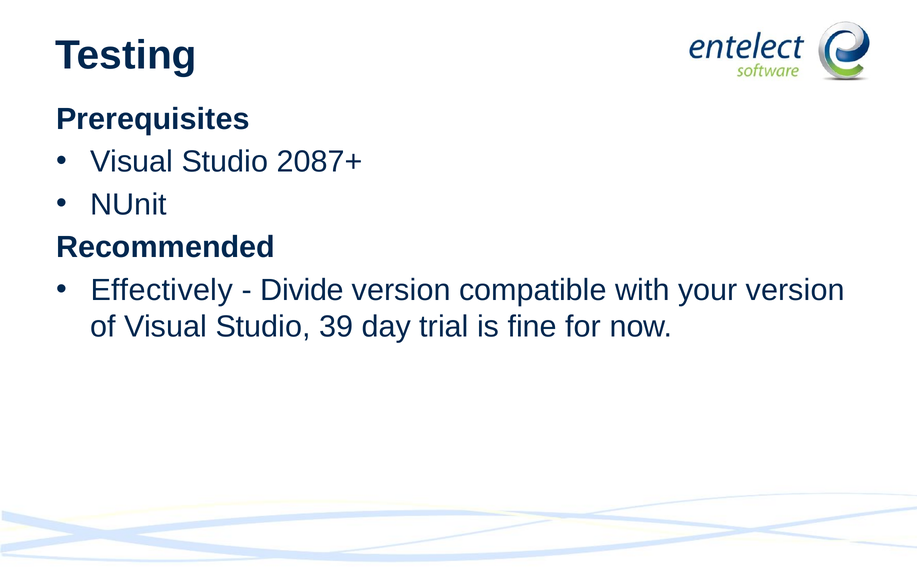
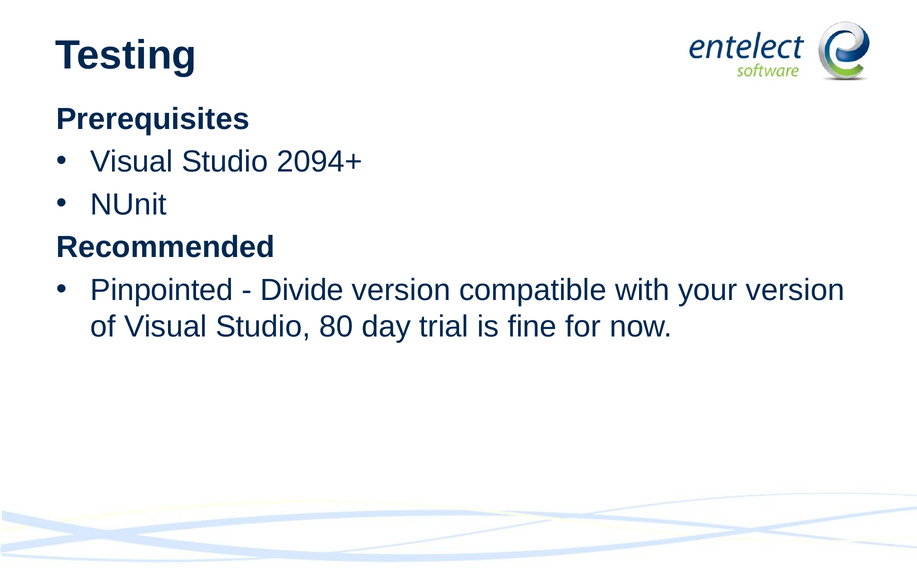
2087+: 2087+ -> 2094+
Effectively: Effectively -> Pinpointed
39: 39 -> 80
